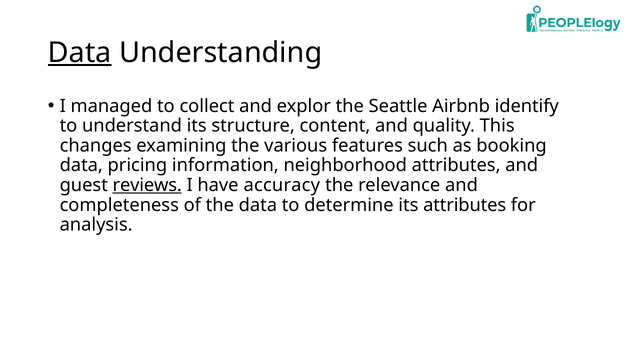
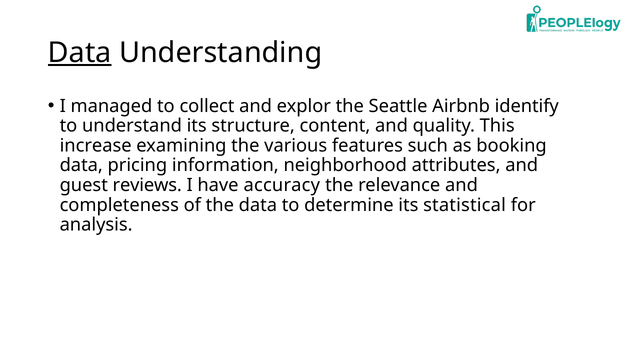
changes: changes -> increase
reviews underline: present -> none
its attributes: attributes -> statistical
